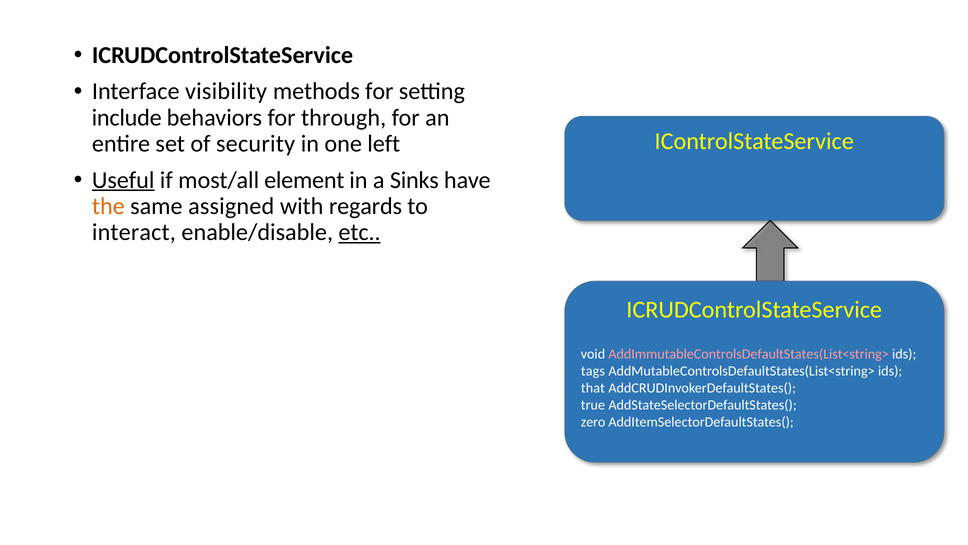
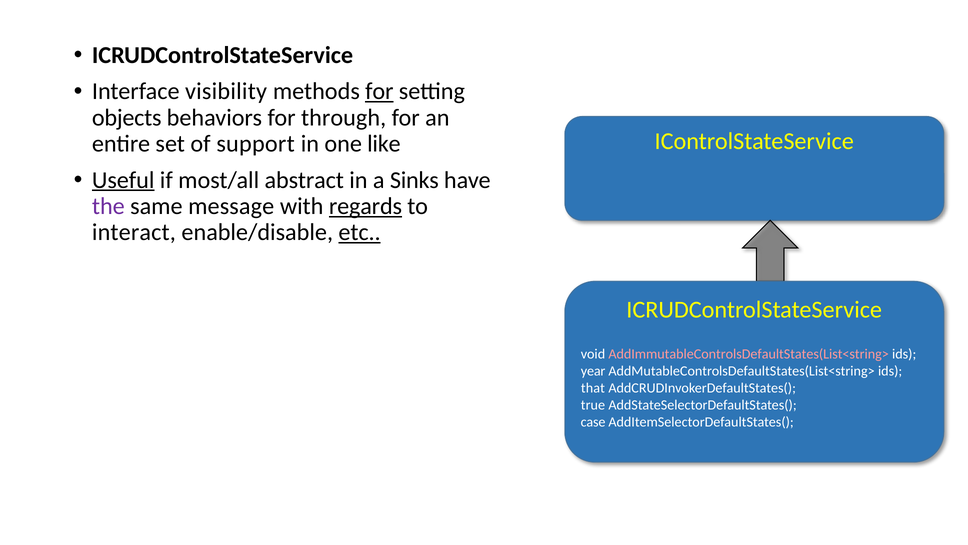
for at (379, 91) underline: none -> present
include: include -> objects
security: security -> support
left: left -> like
element: element -> abstract
the colour: orange -> purple
assigned: assigned -> message
regards underline: none -> present
tags: tags -> year
zero: zero -> case
